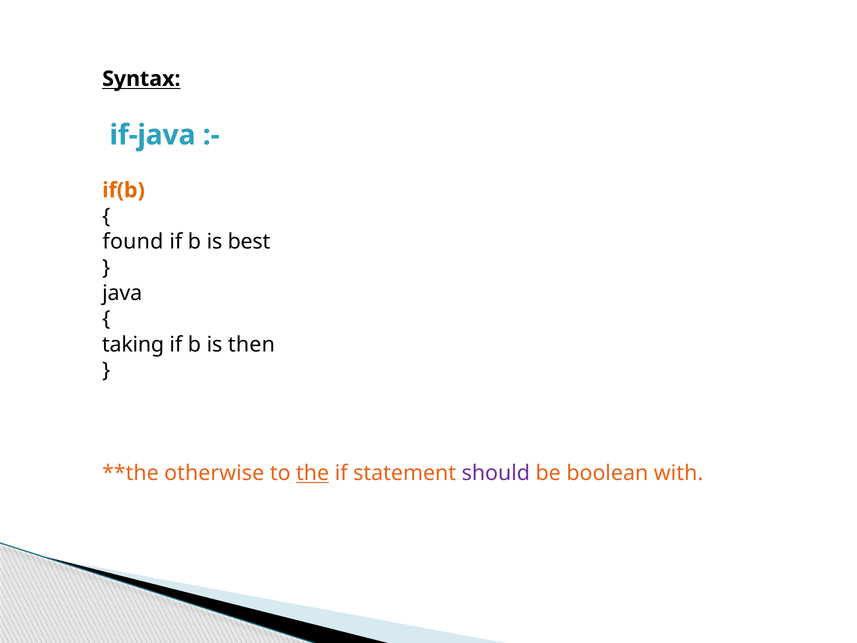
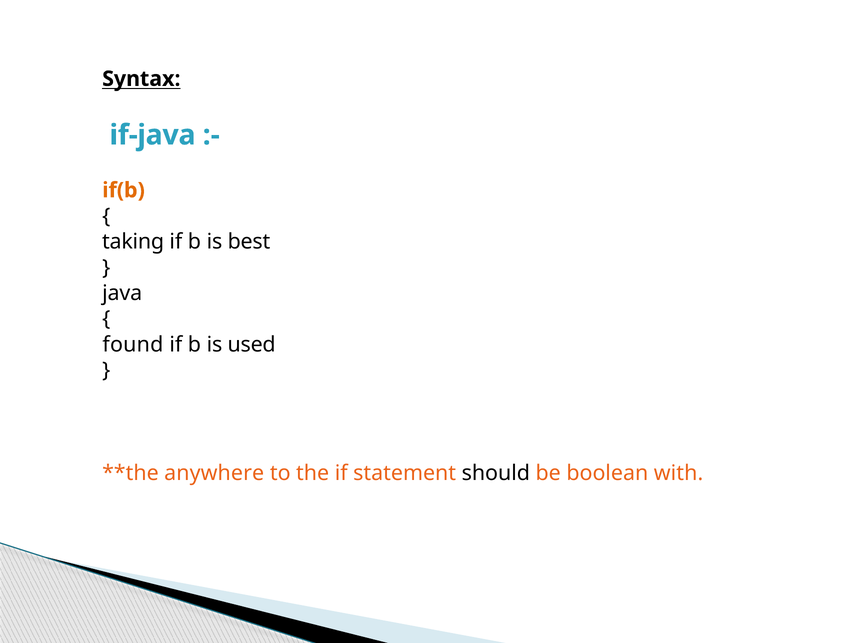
found: found -> taking
taking: taking -> found
then: then -> used
otherwise: otherwise -> anywhere
the underline: present -> none
should colour: purple -> black
